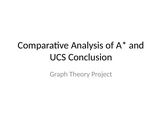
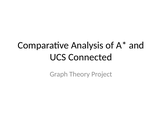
Conclusion: Conclusion -> Connected
